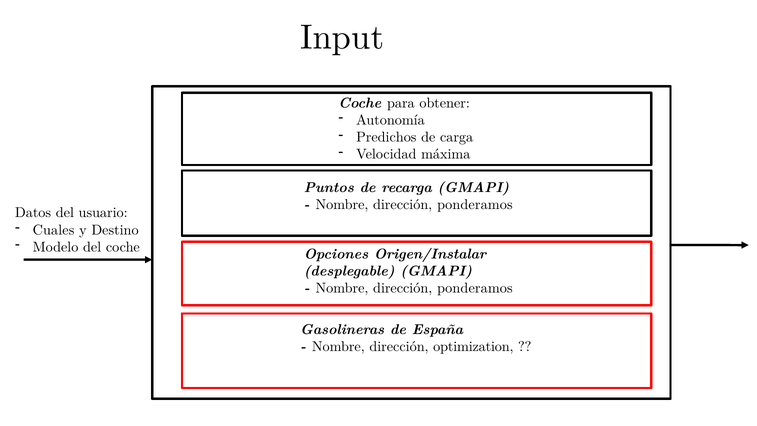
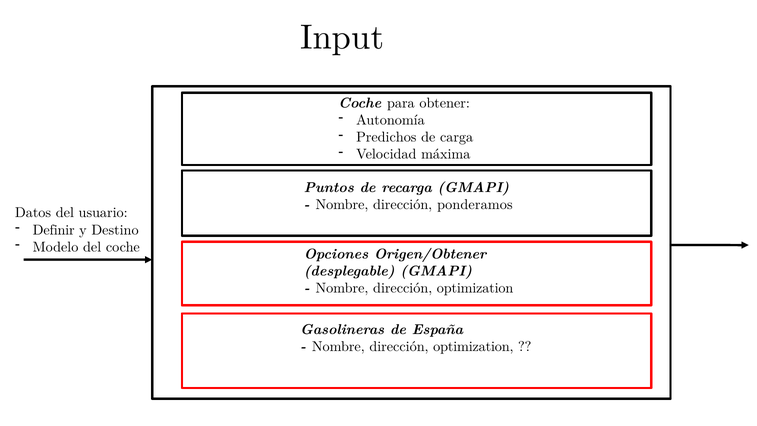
Cuales: Cuales -> Definir
Origen/Instalar: Origen/Instalar -> Origen/Obtener
ponderamos at (475, 288): ponderamos -> optimization
